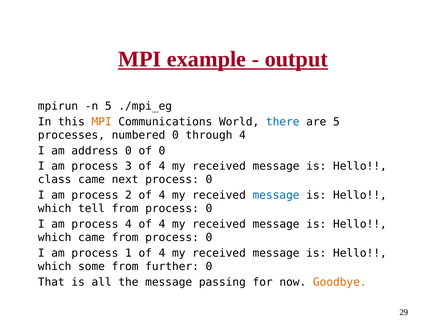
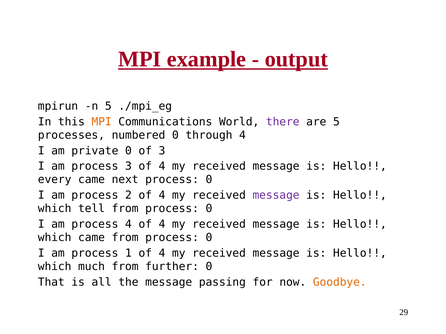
there colour: blue -> purple
address: address -> private
of 0: 0 -> 3
class: class -> every
message at (276, 196) colour: blue -> purple
some: some -> much
